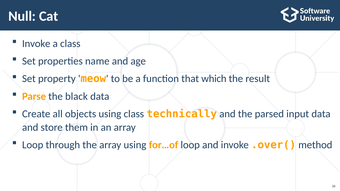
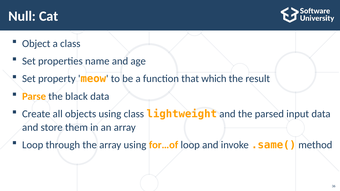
Invoke at (36, 44): Invoke -> Object
technically: technically -> lightweight
.over(: .over( -> .same(
